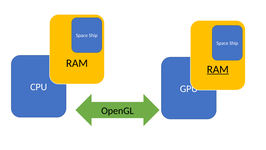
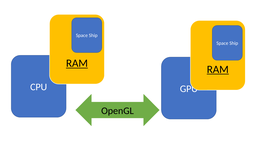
RAM at (77, 63) underline: none -> present
